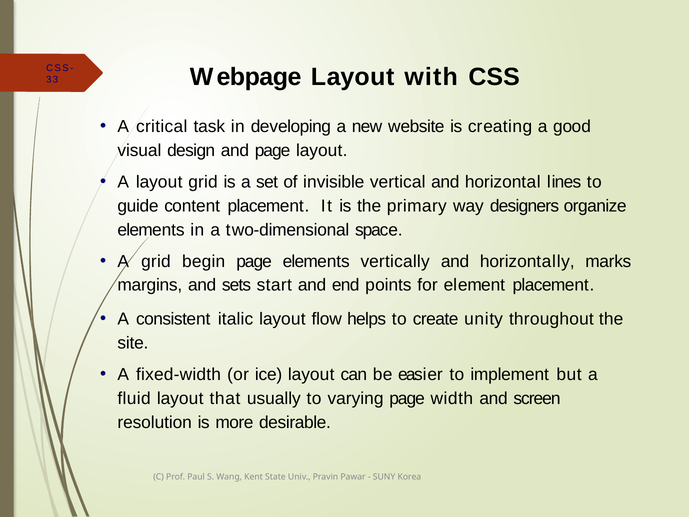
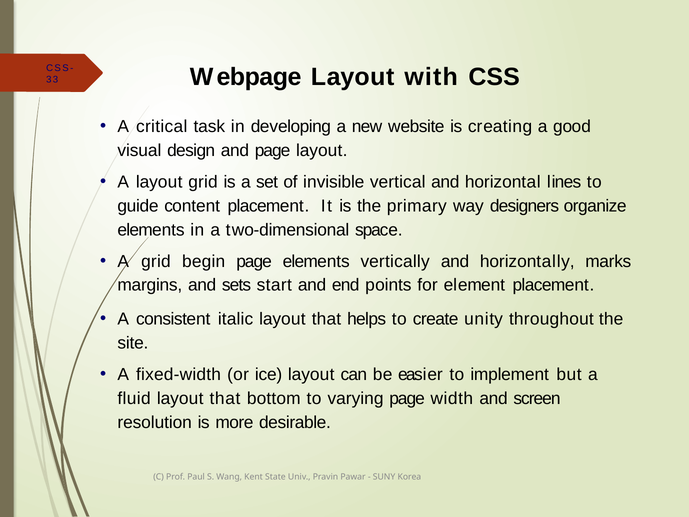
flow at (327, 319): flow -> that
usually: usually -> bottom
